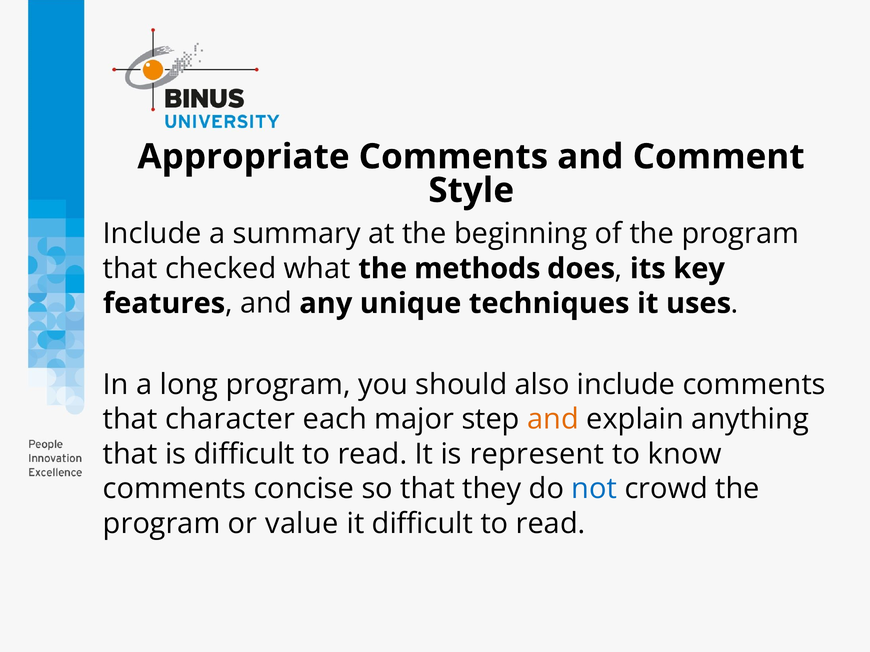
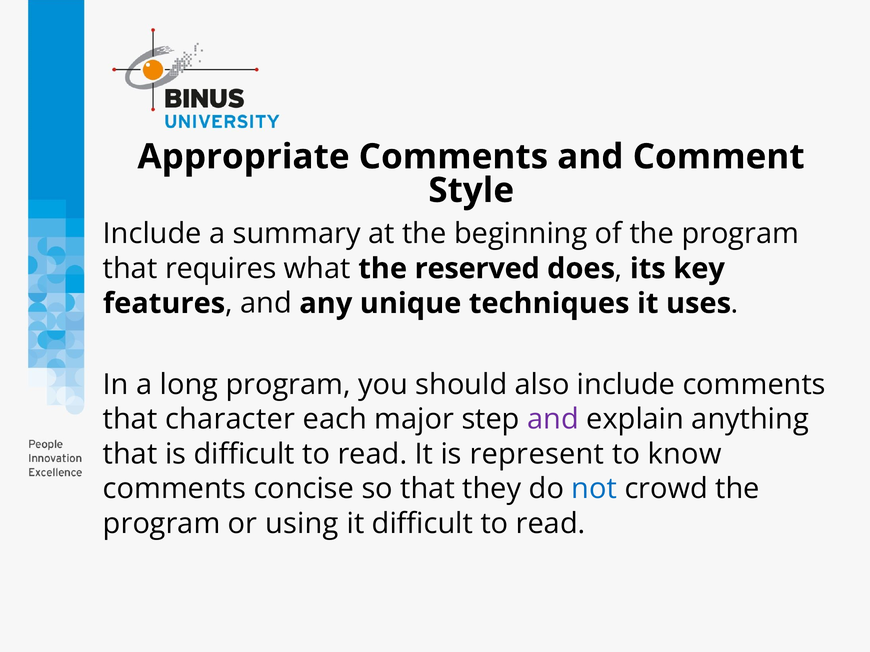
checked: checked -> requires
methods: methods -> reserved
and at (553, 420) colour: orange -> purple
value: value -> using
